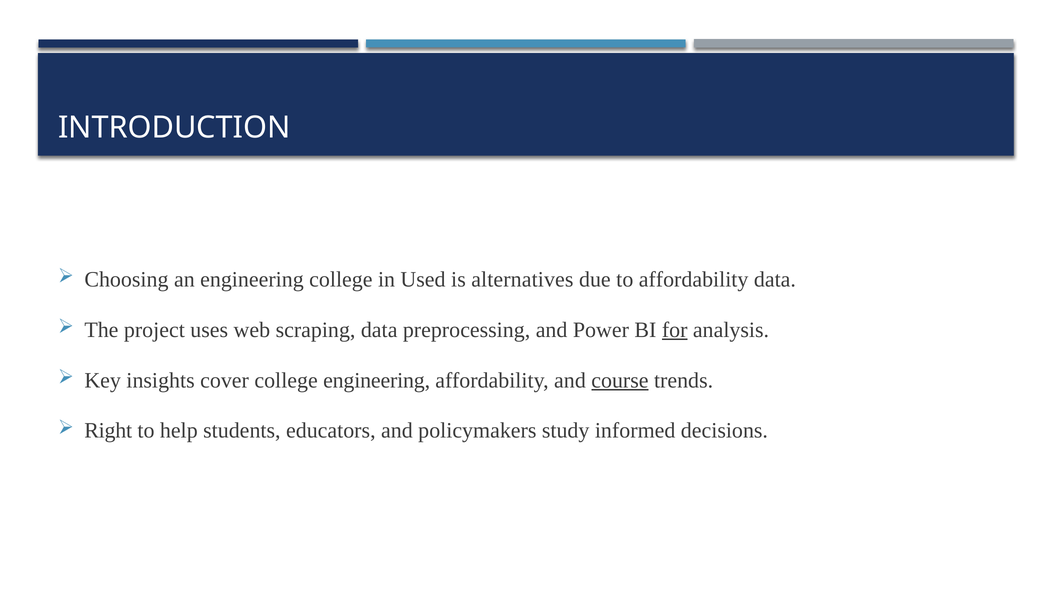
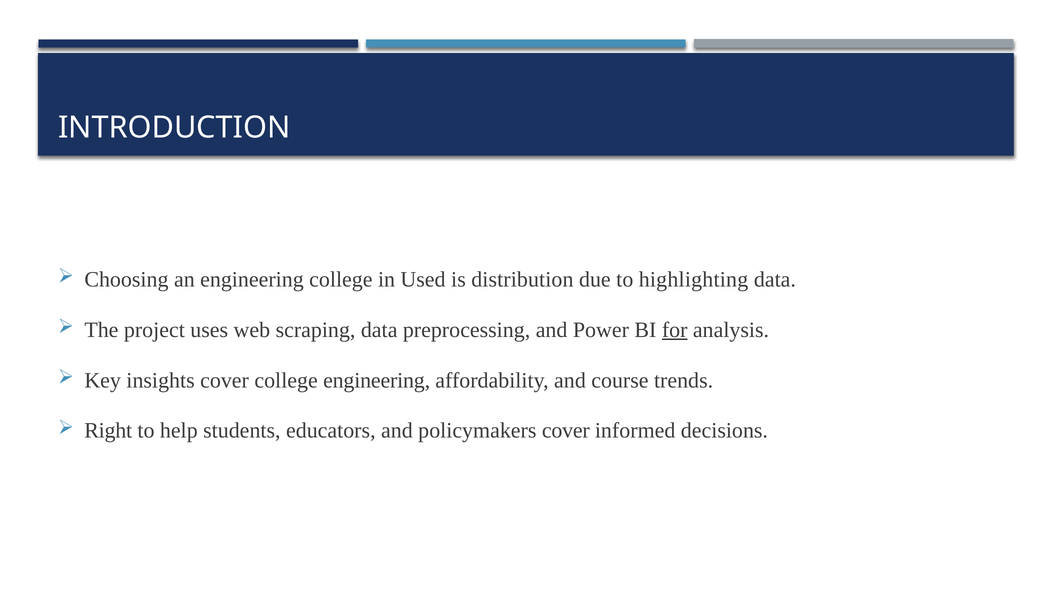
alternatives: alternatives -> distribution
to affordability: affordability -> highlighting
course underline: present -> none
policymakers study: study -> cover
